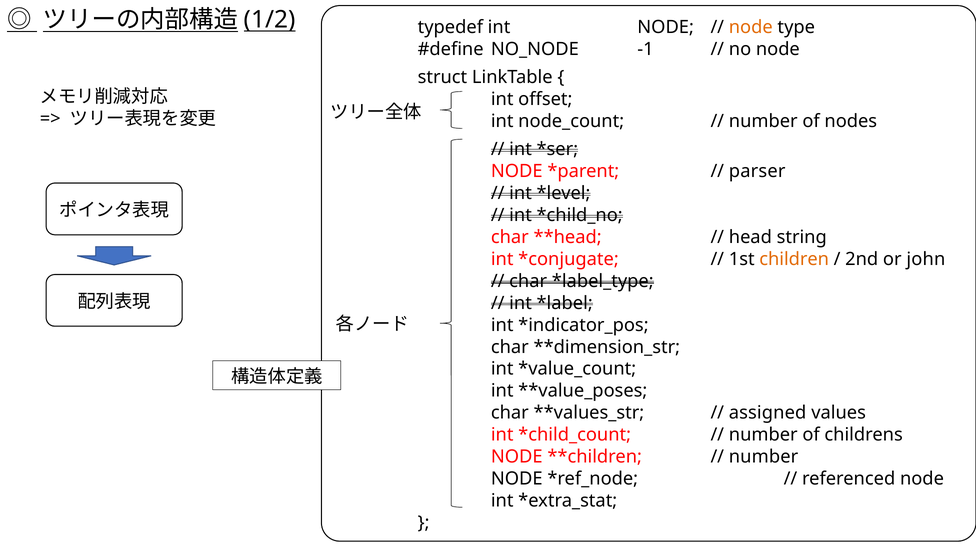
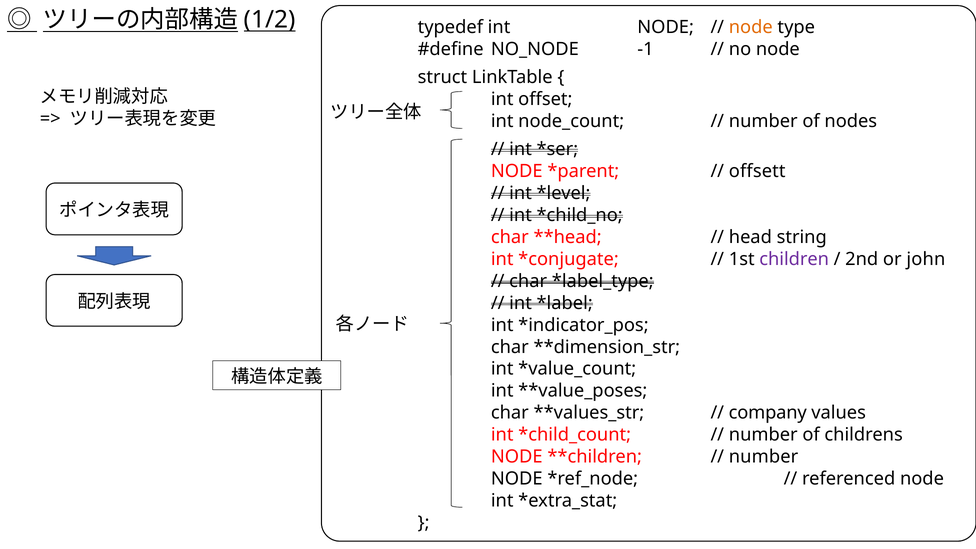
parser: parser -> offsett
children colour: orange -> purple
assigned: assigned -> company
